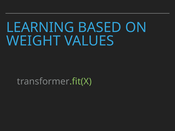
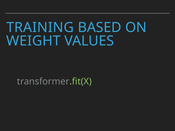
LEARNING: LEARNING -> TRAINING
